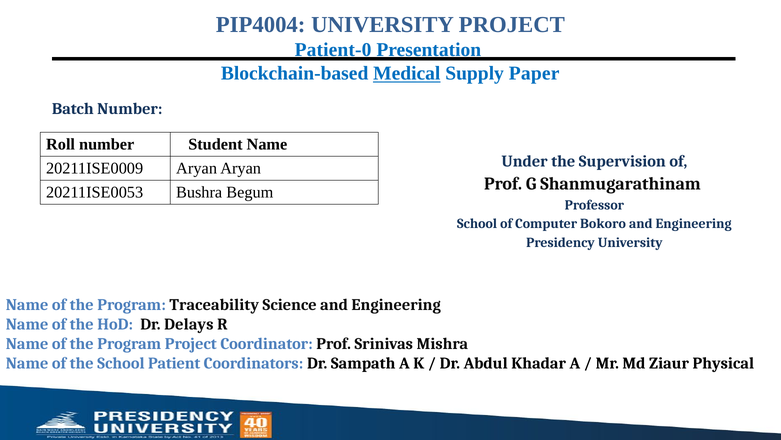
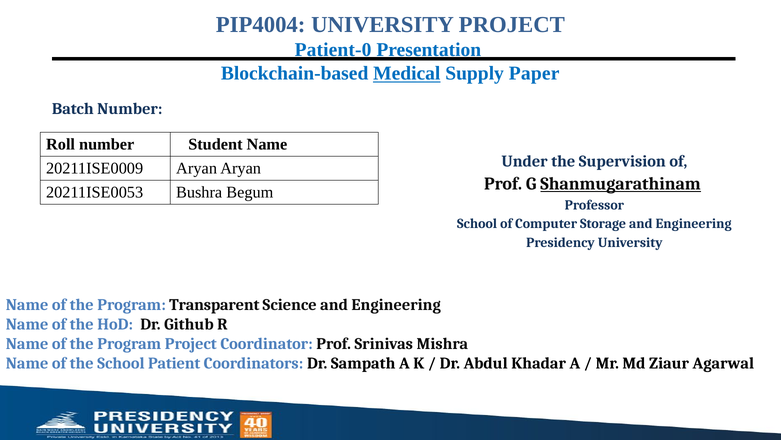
Shanmugarathinam underline: none -> present
Bokoro: Bokoro -> Storage
Traceability: Traceability -> Transparent
Delays: Delays -> Github
Physical: Physical -> Agarwal
